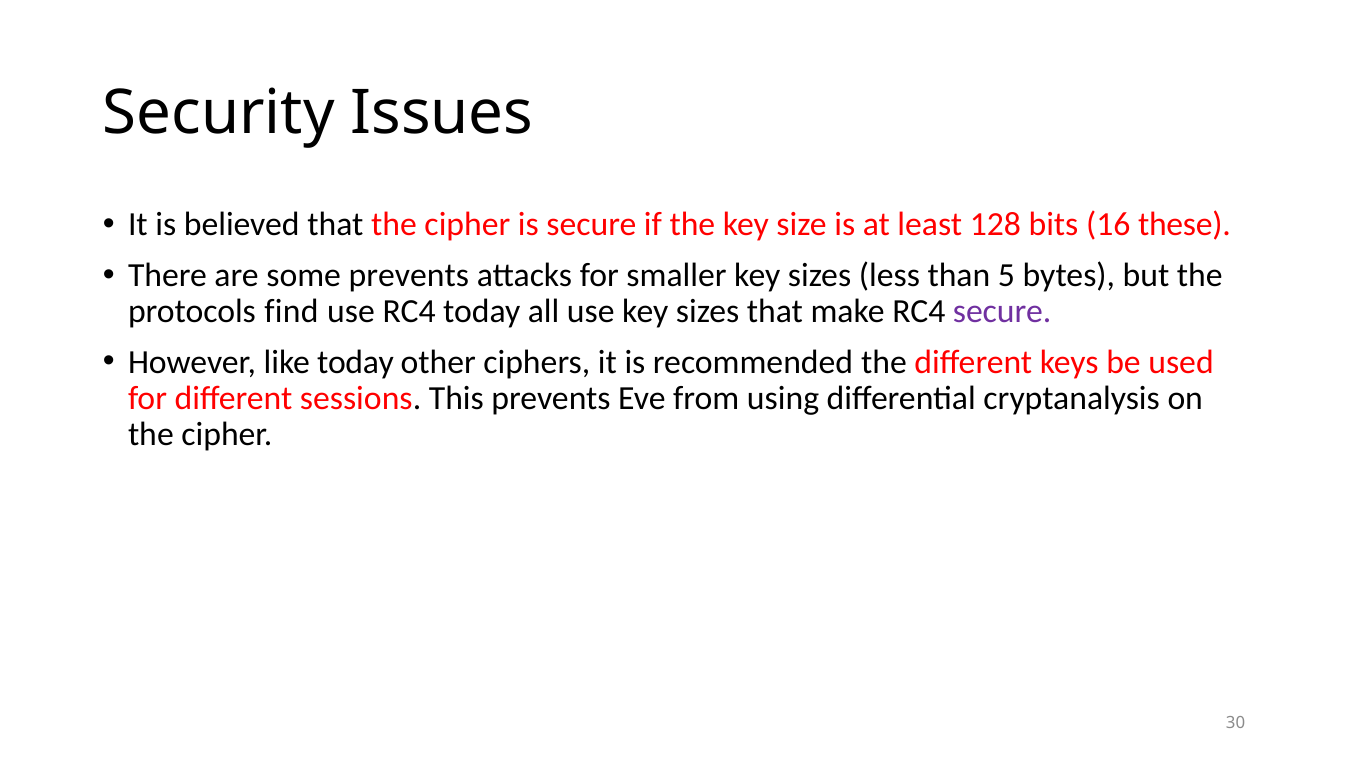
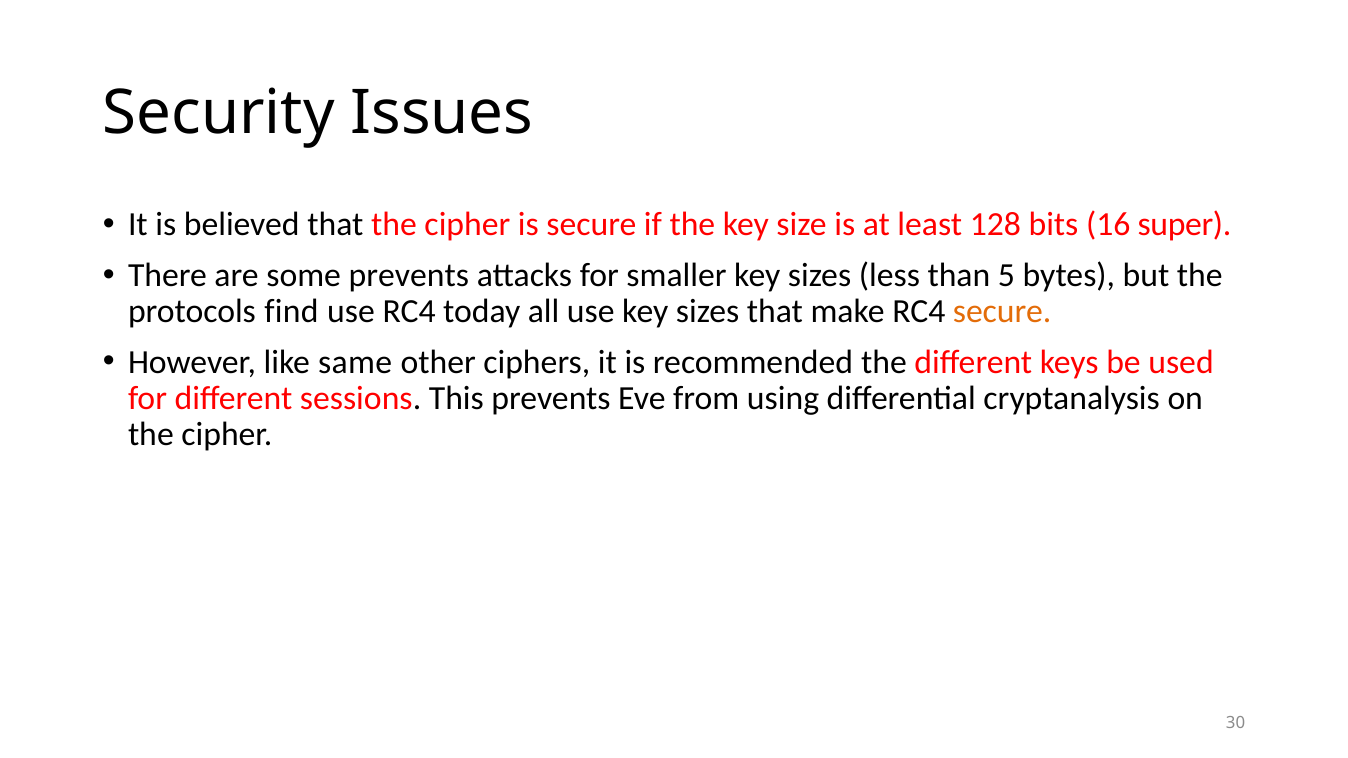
these: these -> super
secure at (1002, 312) colour: purple -> orange
like today: today -> same
